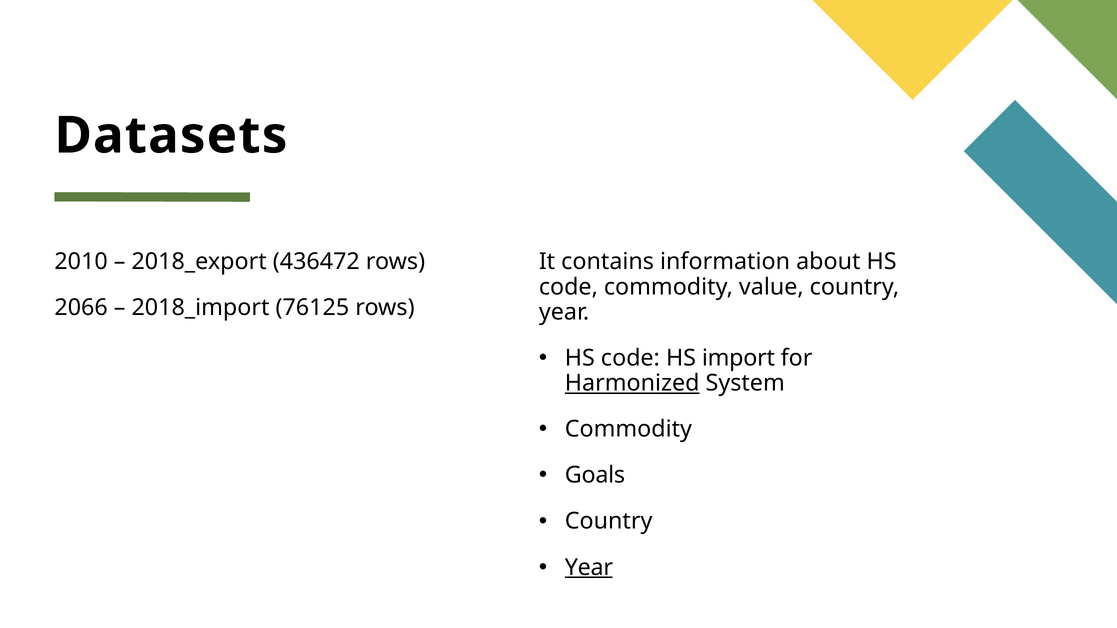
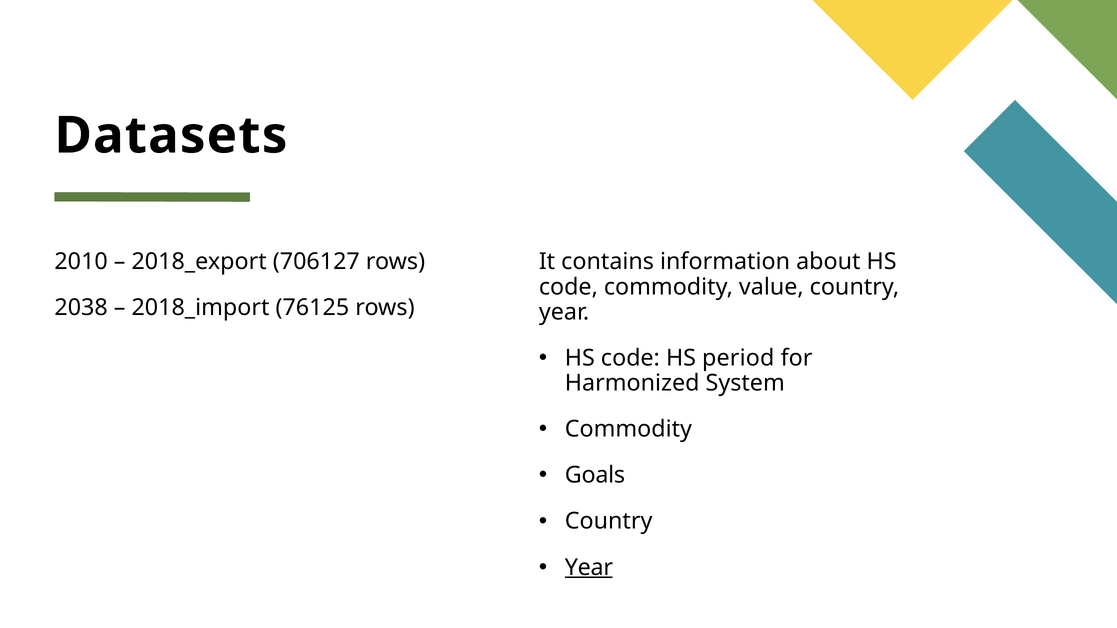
436472: 436472 -> 706127
2066: 2066 -> 2038
import: import -> period
Harmonized underline: present -> none
